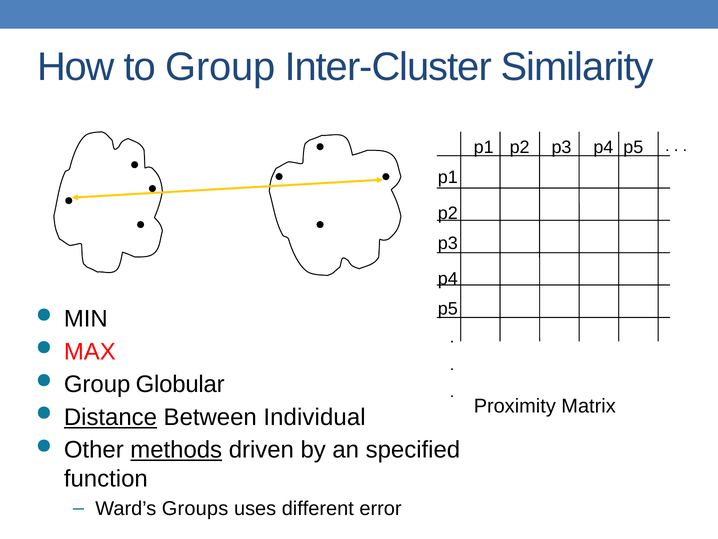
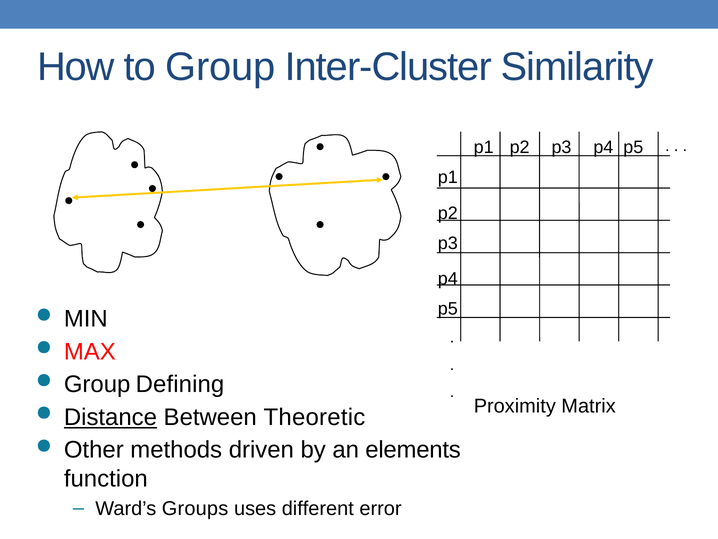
Globular: Globular -> Defining
Individual: Individual -> Theoretic
methods underline: present -> none
specified: specified -> elements
